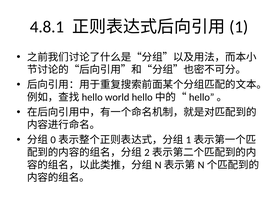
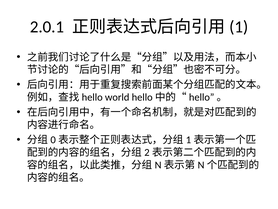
4.8.1: 4.8.1 -> 2.0.1
